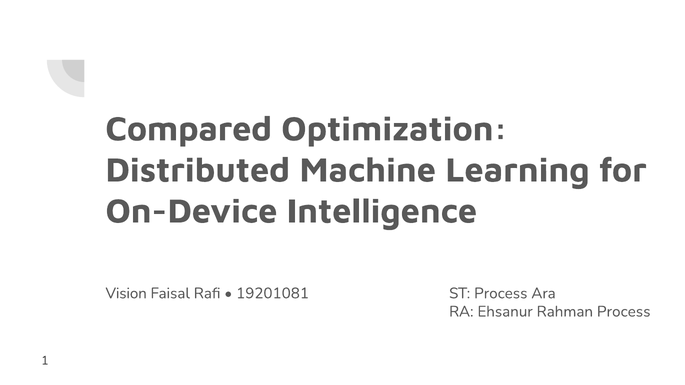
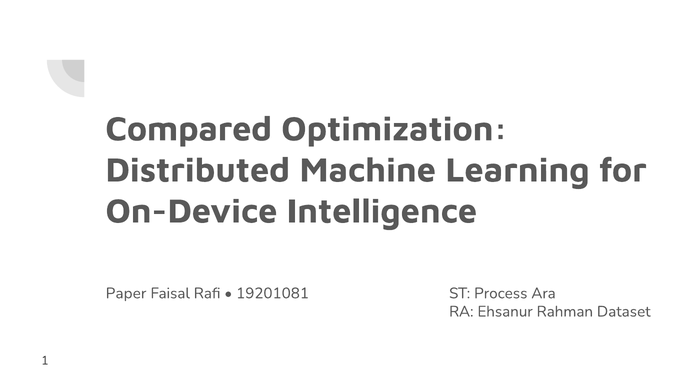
Vision: Vision -> Paper
Rahman Process: Process -> Dataset
